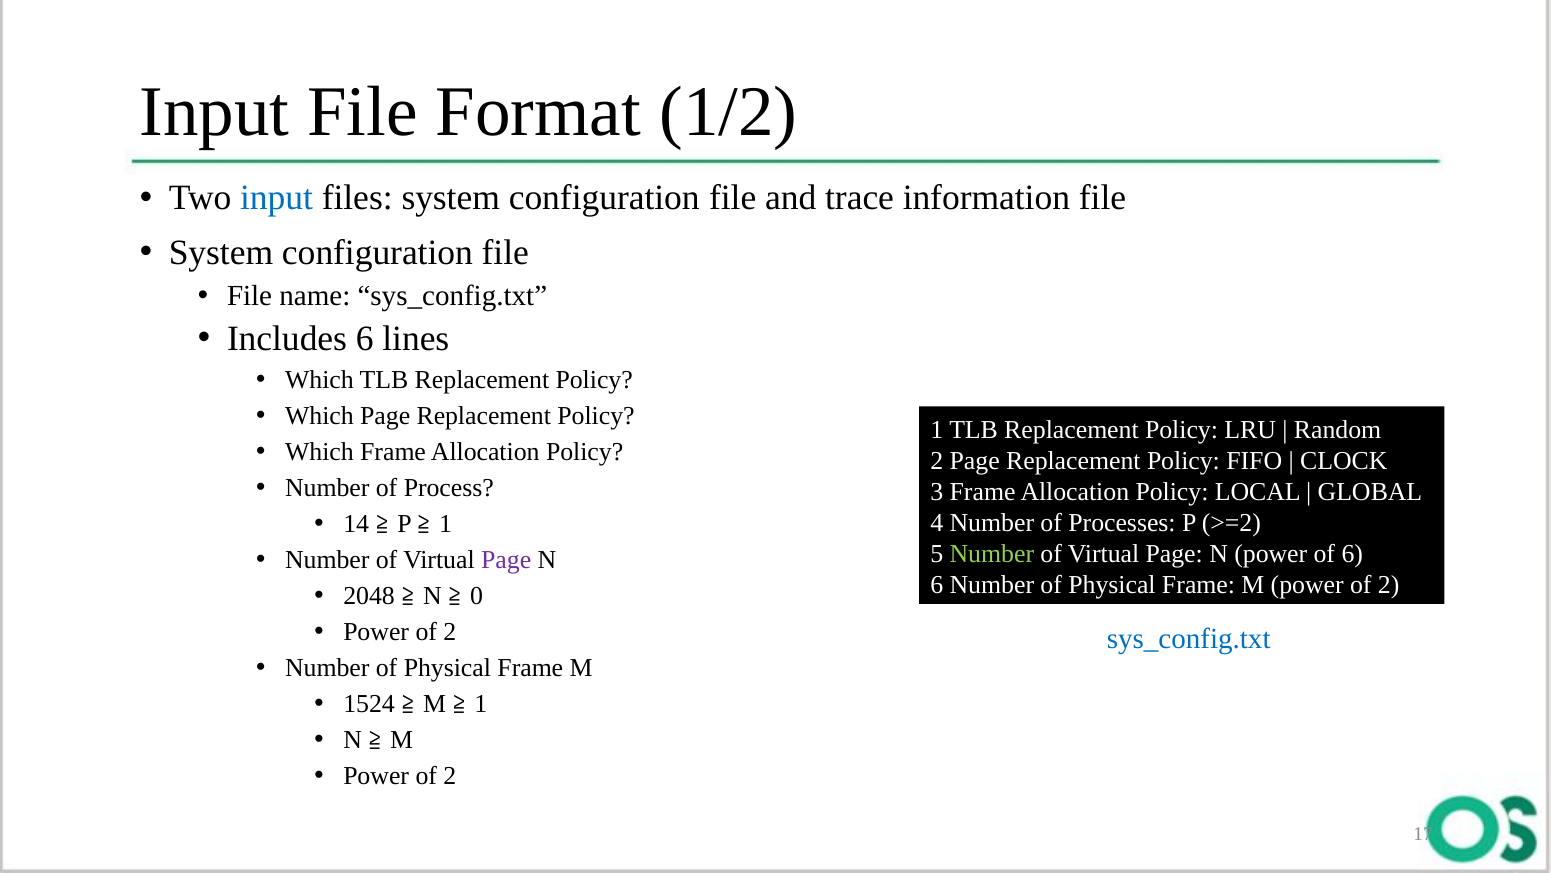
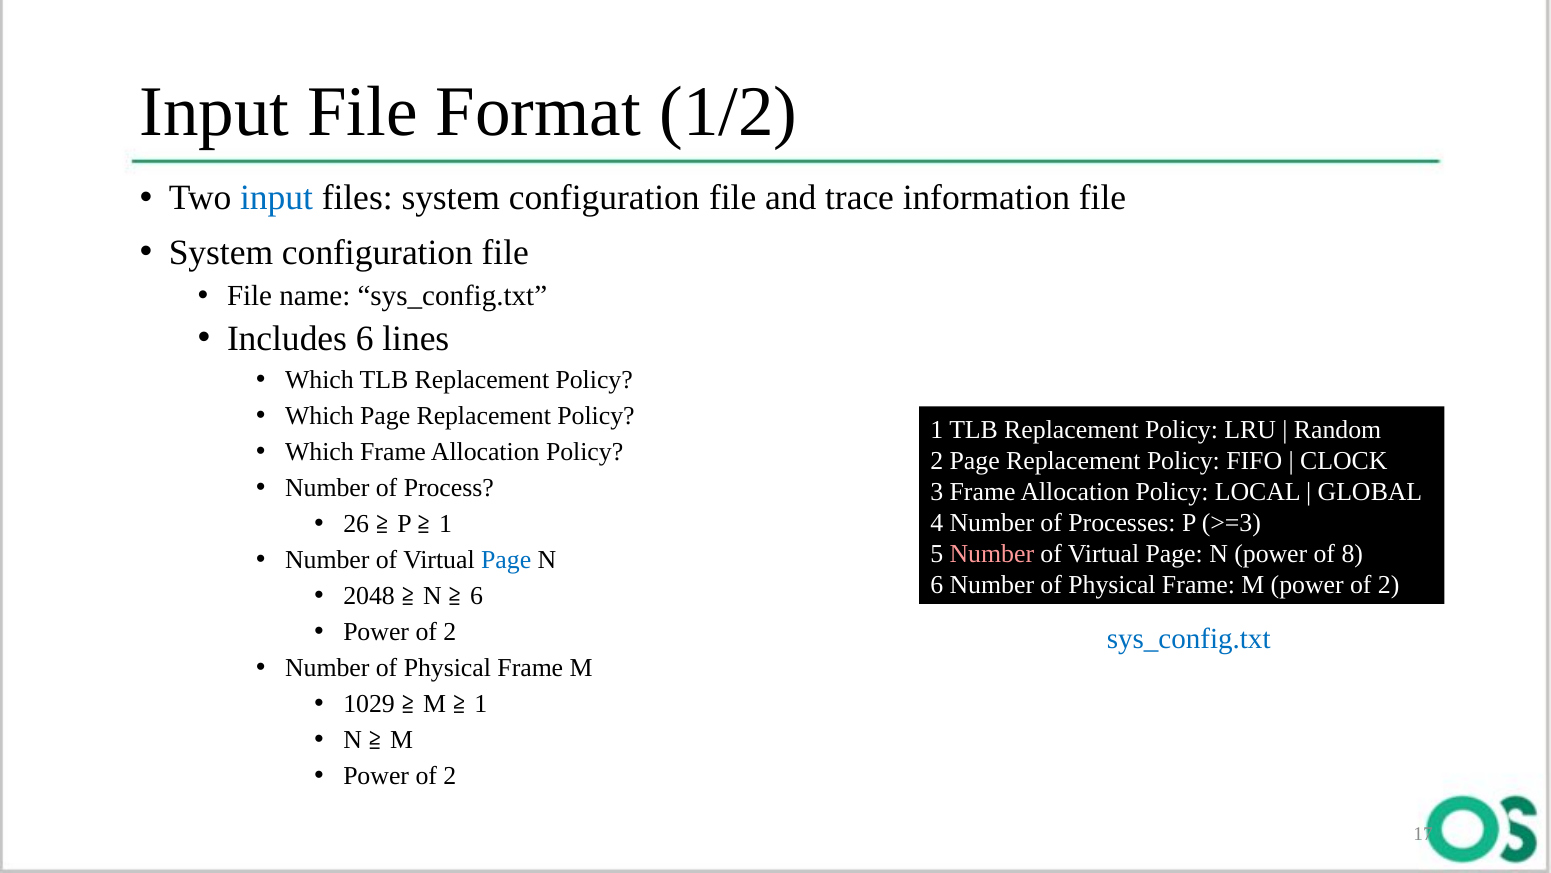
14: 14 -> 26
>=2: >=2 -> >=3
Number at (992, 553) colour: light green -> pink
of 6: 6 -> 8
Page at (506, 559) colour: purple -> blue
N 0: 0 -> 6
1524: 1524 -> 1029
